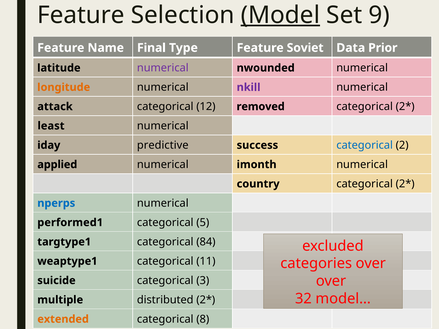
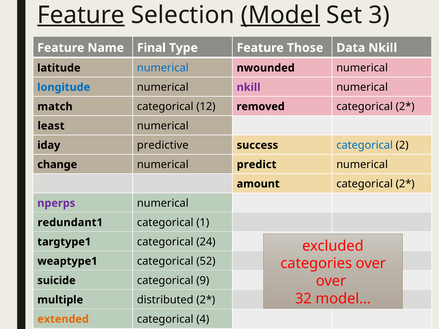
Feature at (81, 15) underline: none -> present
9: 9 -> 3
Soviet: Soviet -> Those
Data Prior: Prior -> Nkill
numerical at (163, 68) colour: purple -> blue
longitude colour: orange -> blue
attack: attack -> match
applied: applied -> change
imonth: imonth -> predict
country: country -> amount
nperps colour: blue -> purple
performed1: performed1 -> redundant1
5: 5 -> 1
84: 84 -> 24
11: 11 -> 52
3: 3 -> 9
8: 8 -> 4
